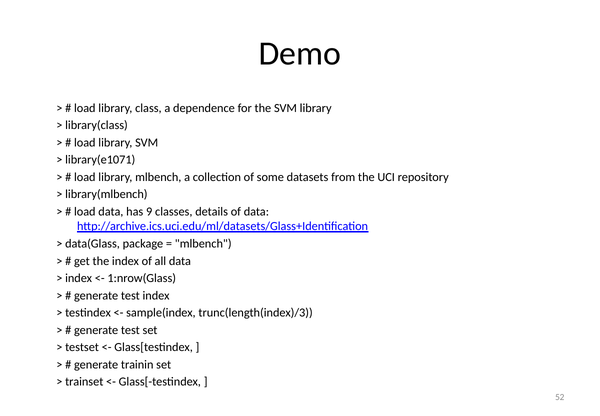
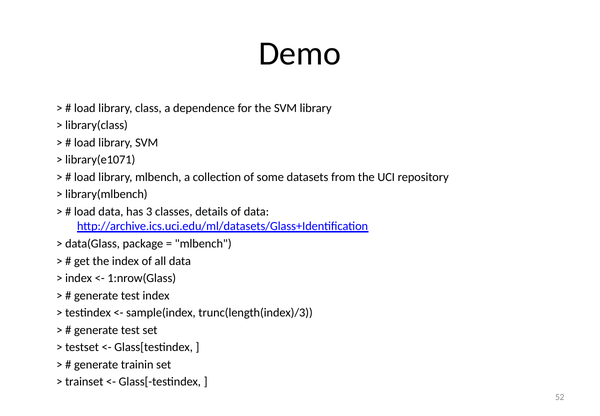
9: 9 -> 3
